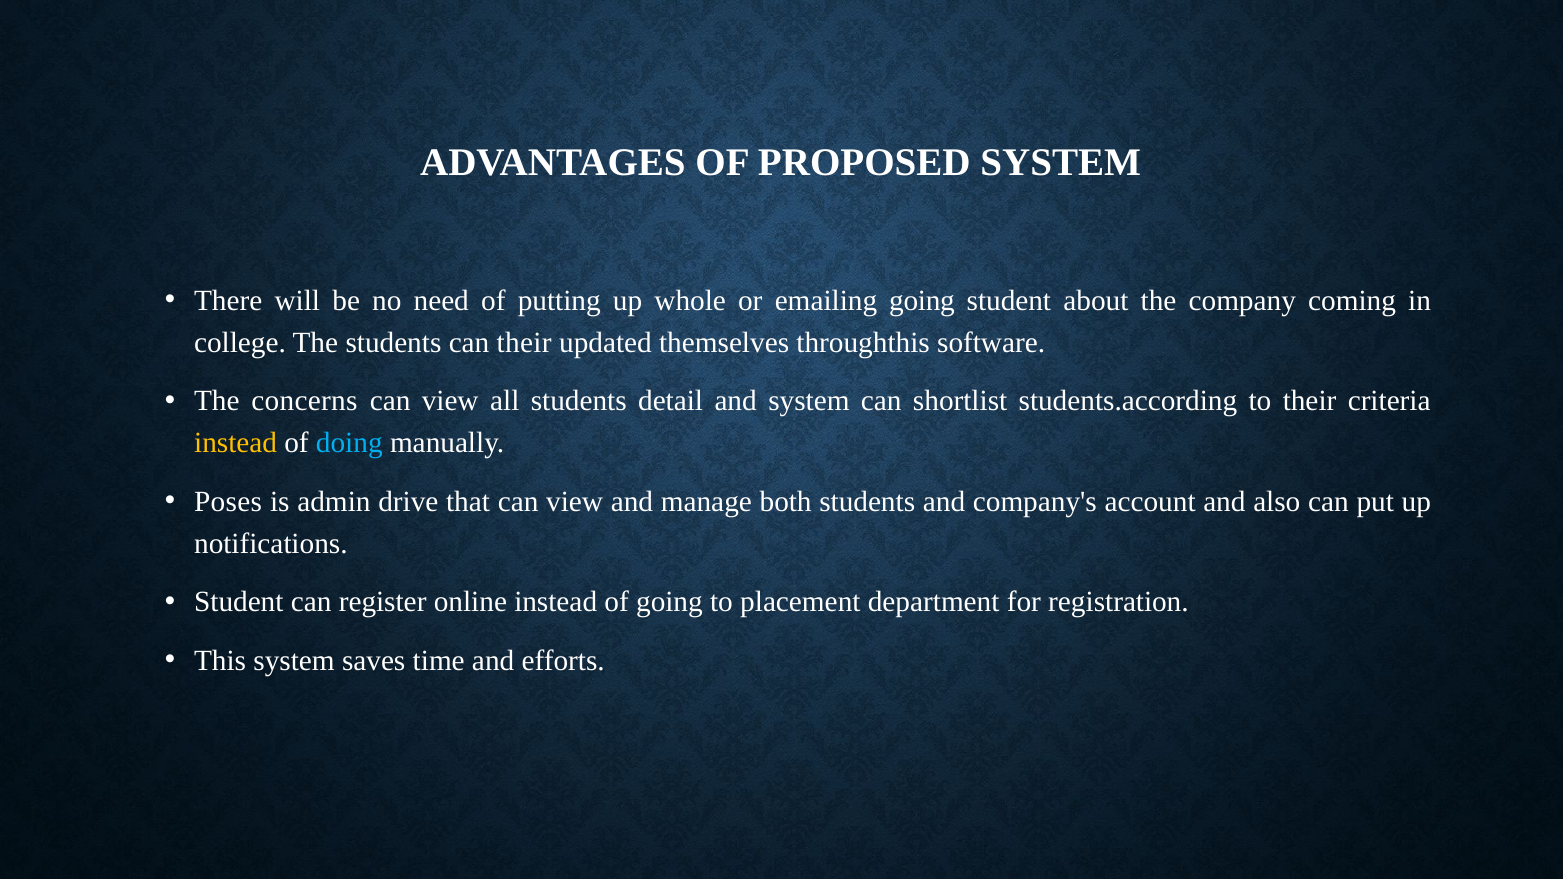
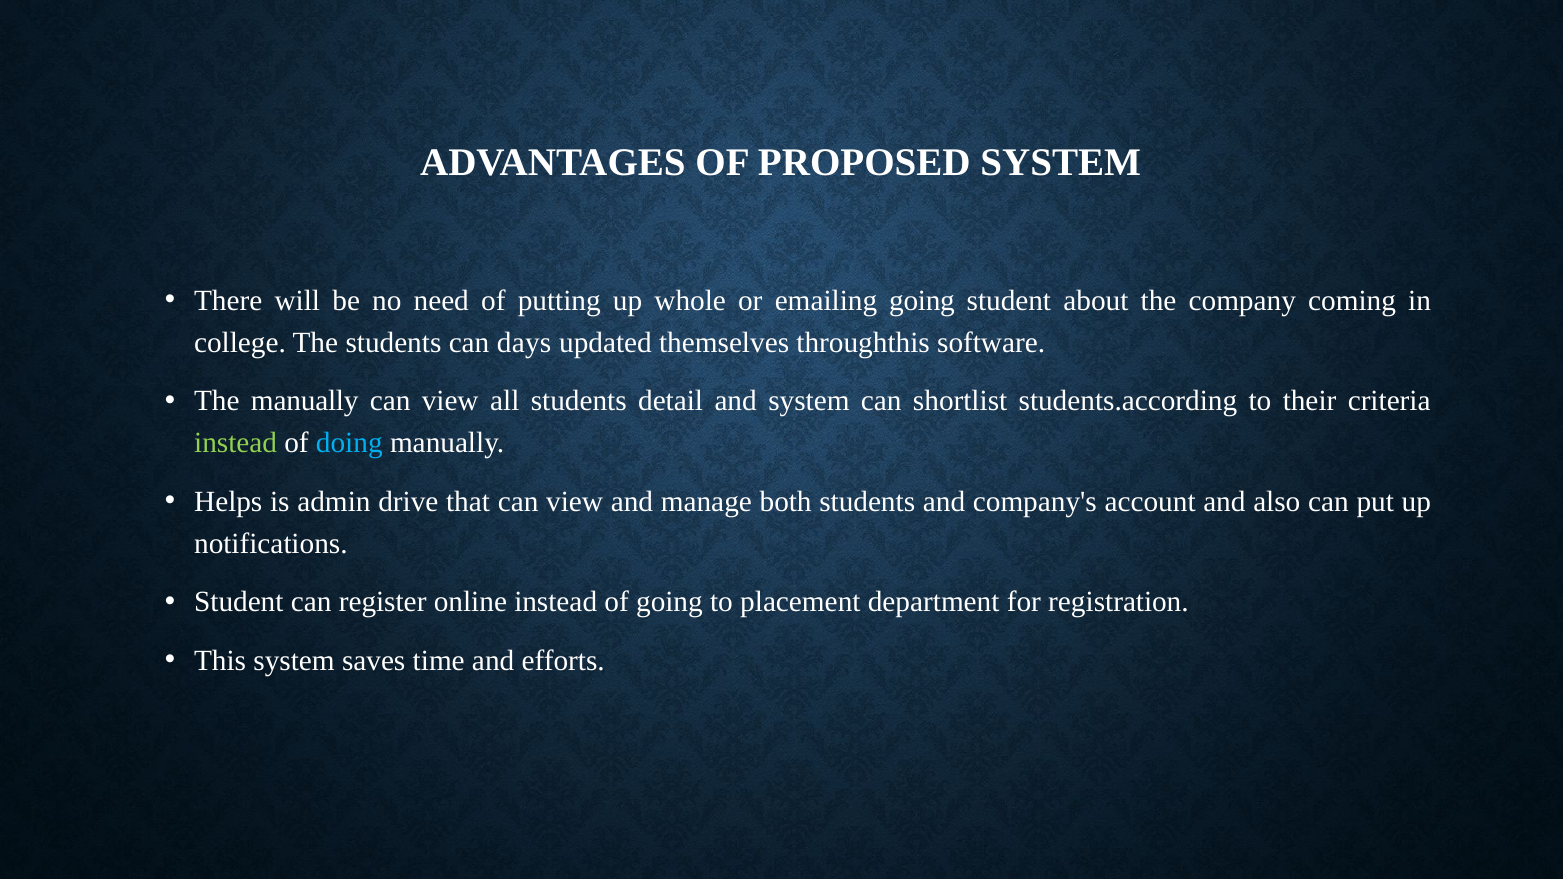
can their: their -> days
The concerns: concerns -> manually
instead at (236, 443) colour: yellow -> light green
Poses: Poses -> Helps
